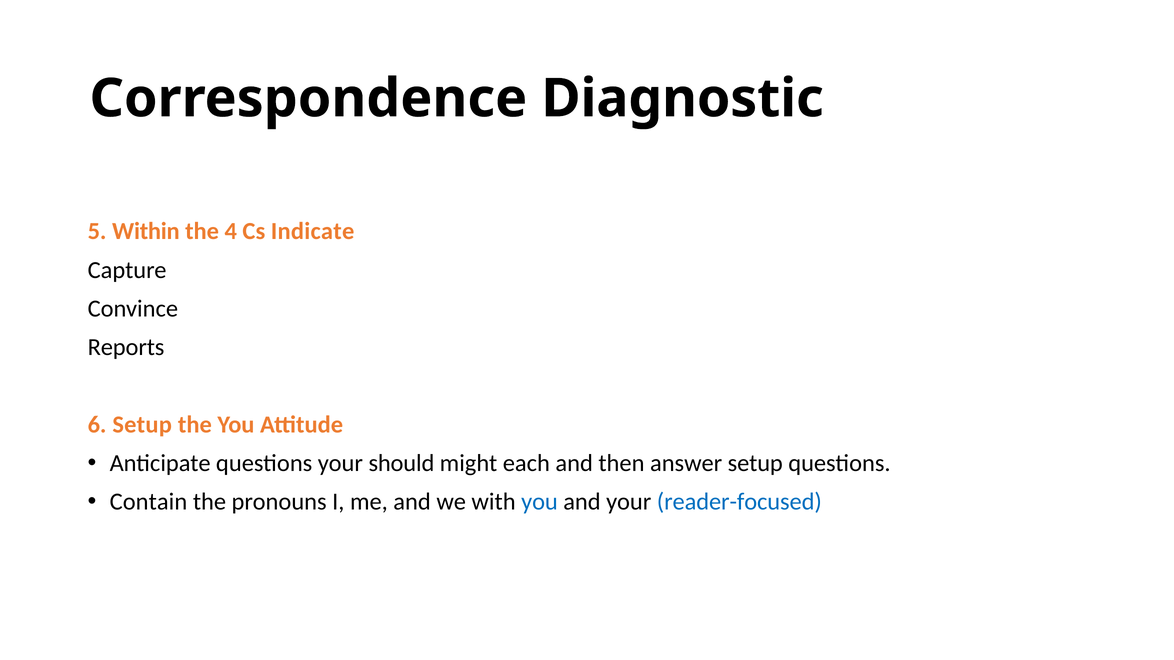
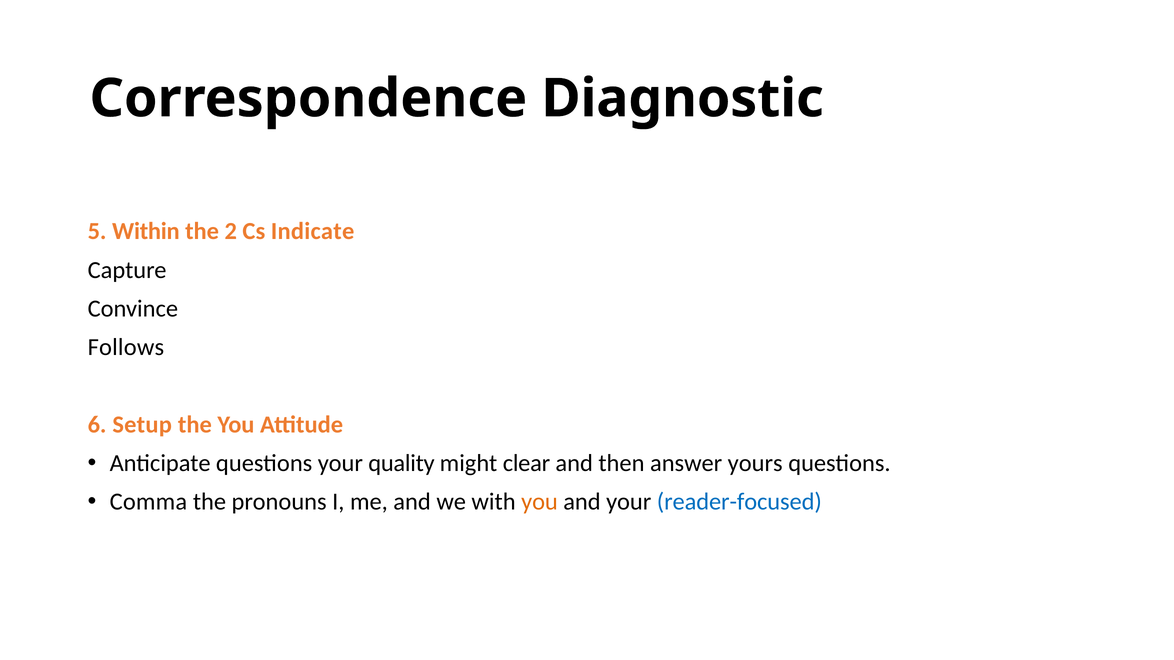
4: 4 -> 2
Reports: Reports -> Follows
should: should -> quality
each: each -> clear
answer setup: setup -> yours
Contain: Contain -> Comma
you at (539, 502) colour: blue -> orange
